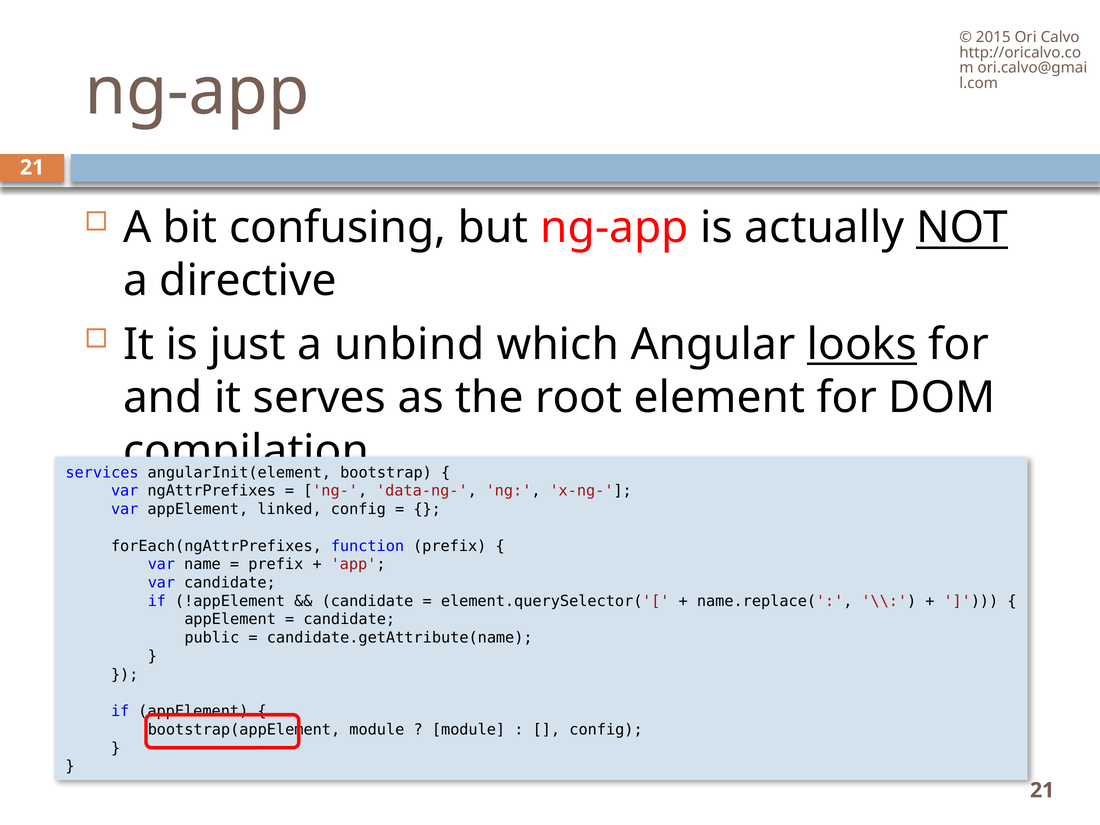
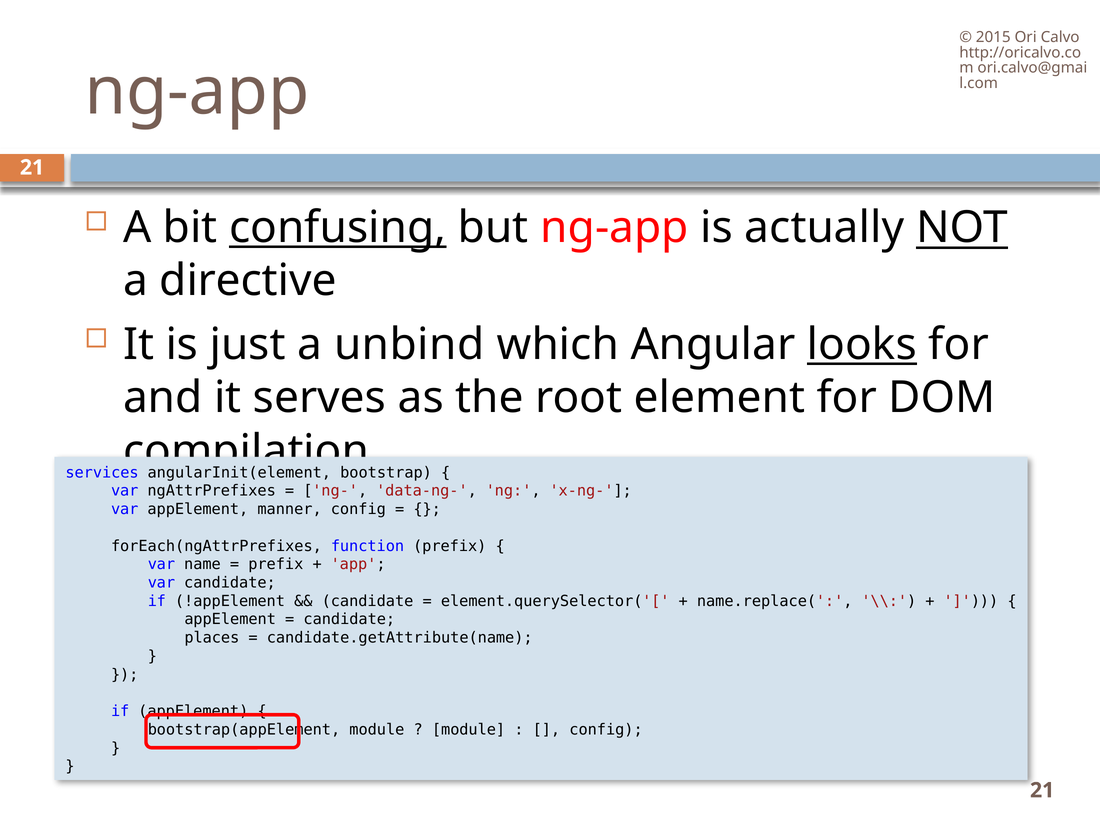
confusing underline: none -> present
linked: linked -> manner
public: public -> places
